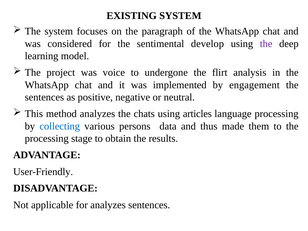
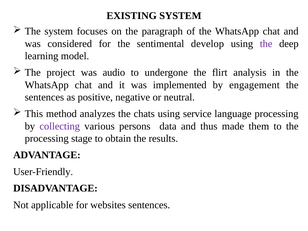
voice: voice -> audio
articles: articles -> service
collecting colour: blue -> purple
for analyzes: analyzes -> websites
